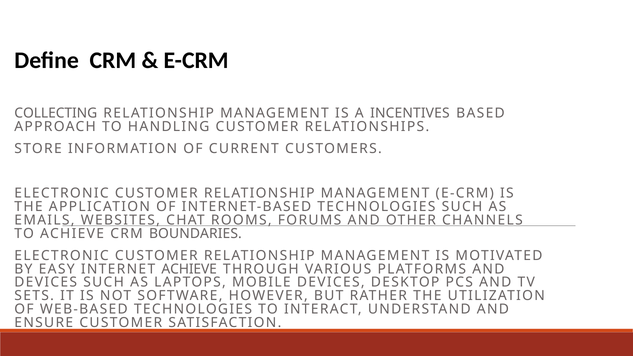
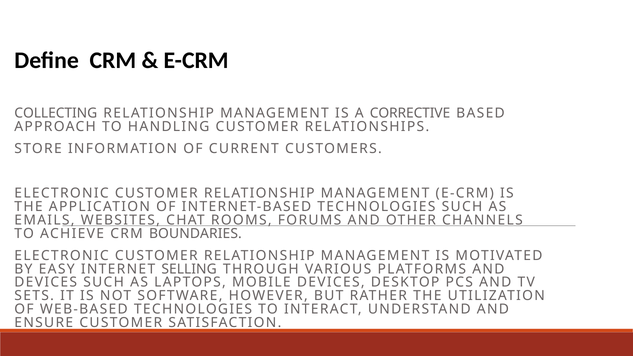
INCENTIVES: INCENTIVES -> CORRECTIVE
INTERNET ACHIEVE: ACHIEVE -> SELLING
